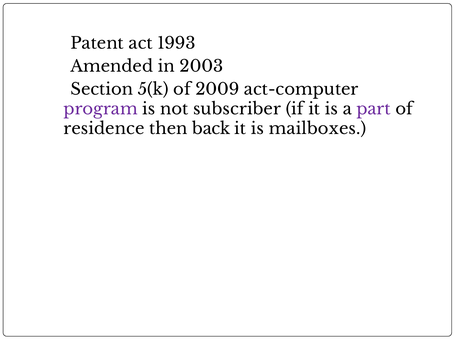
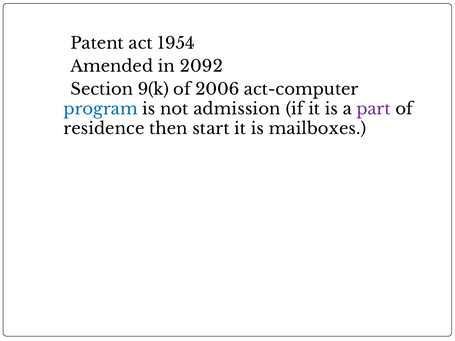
1993: 1993 -> 1954
2003: 2003 -> 2092
5(k: 5(k -> 9(k
2009: 2009 -> 2006
program colour: purple -> blue
subscriber: subscriber -> admission
back: back -> start
